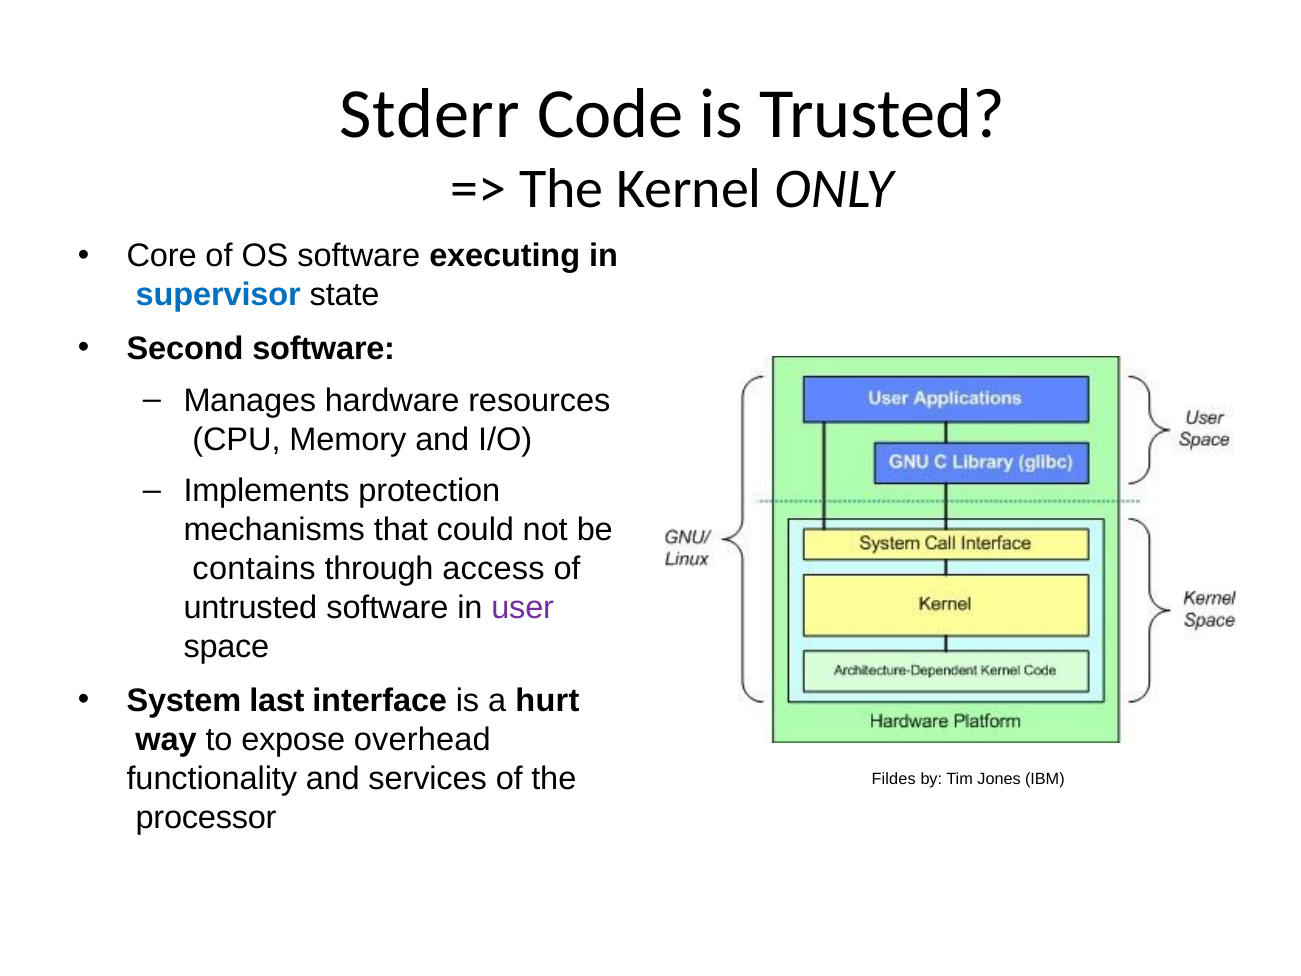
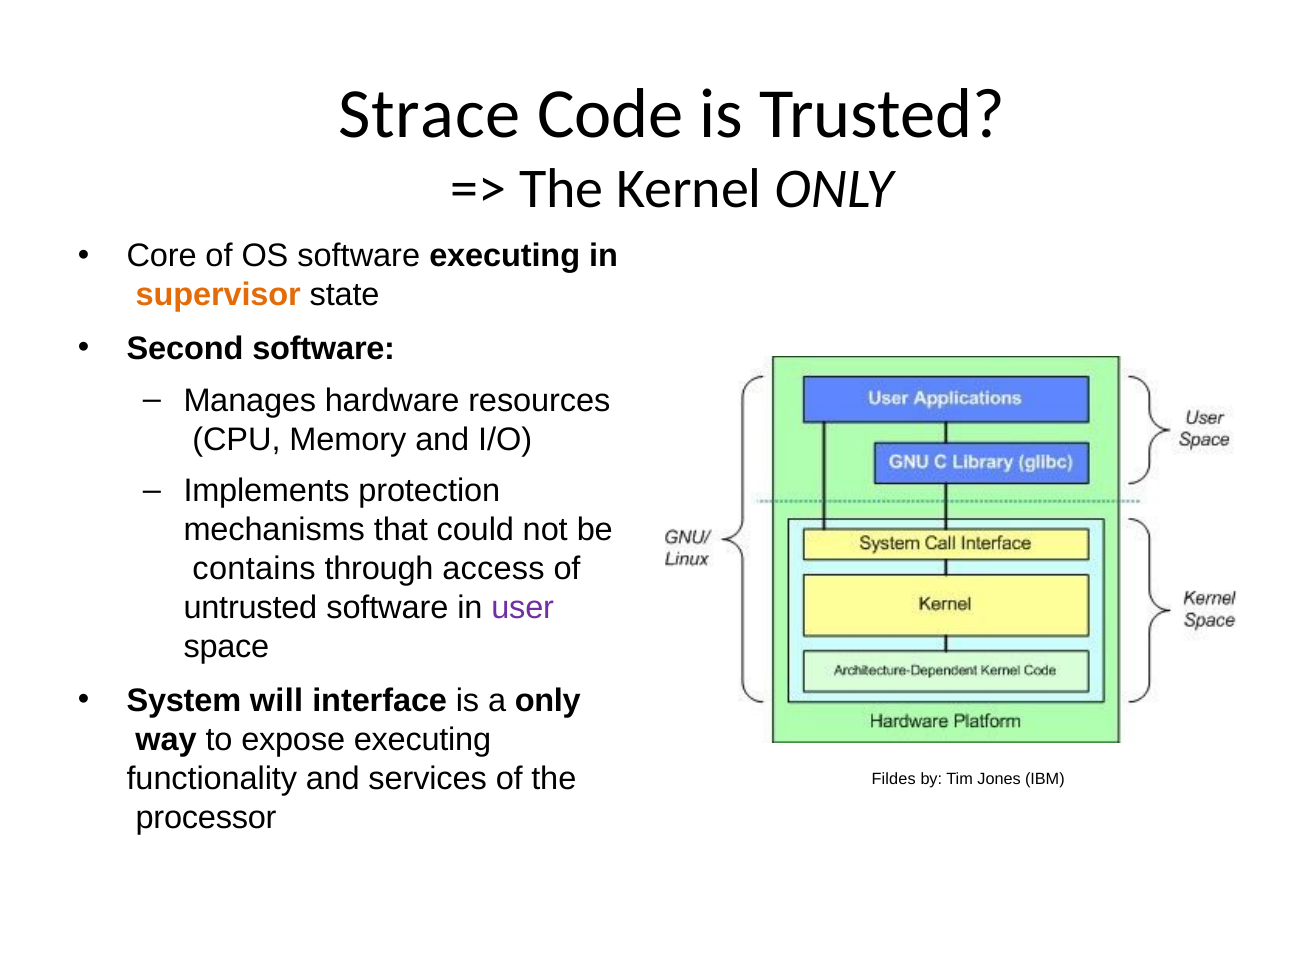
Stderr: Stderr -> Strace
supervisor colour: blue -> orange
last: last -> will
a hurt: hurt -> only
expose overhead: overhead -> executing
